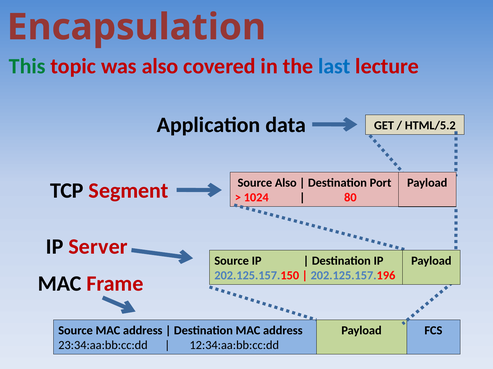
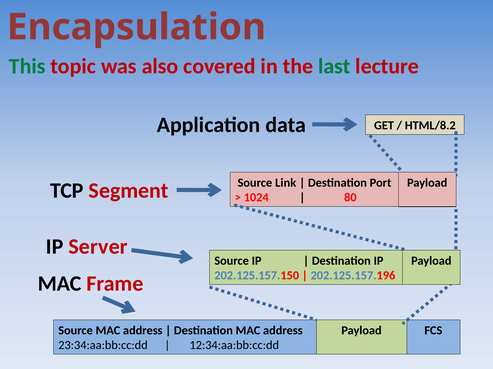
last colour: blue -> green
HTML/5.2: HTML/5.2 -> HTML/8.2
Source Also: Also -> Link
